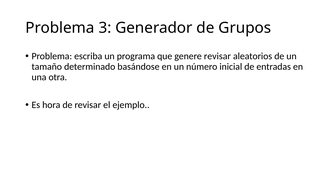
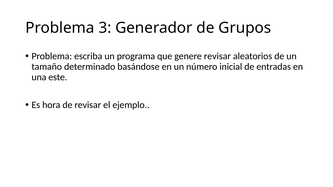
otra: otra -> este
